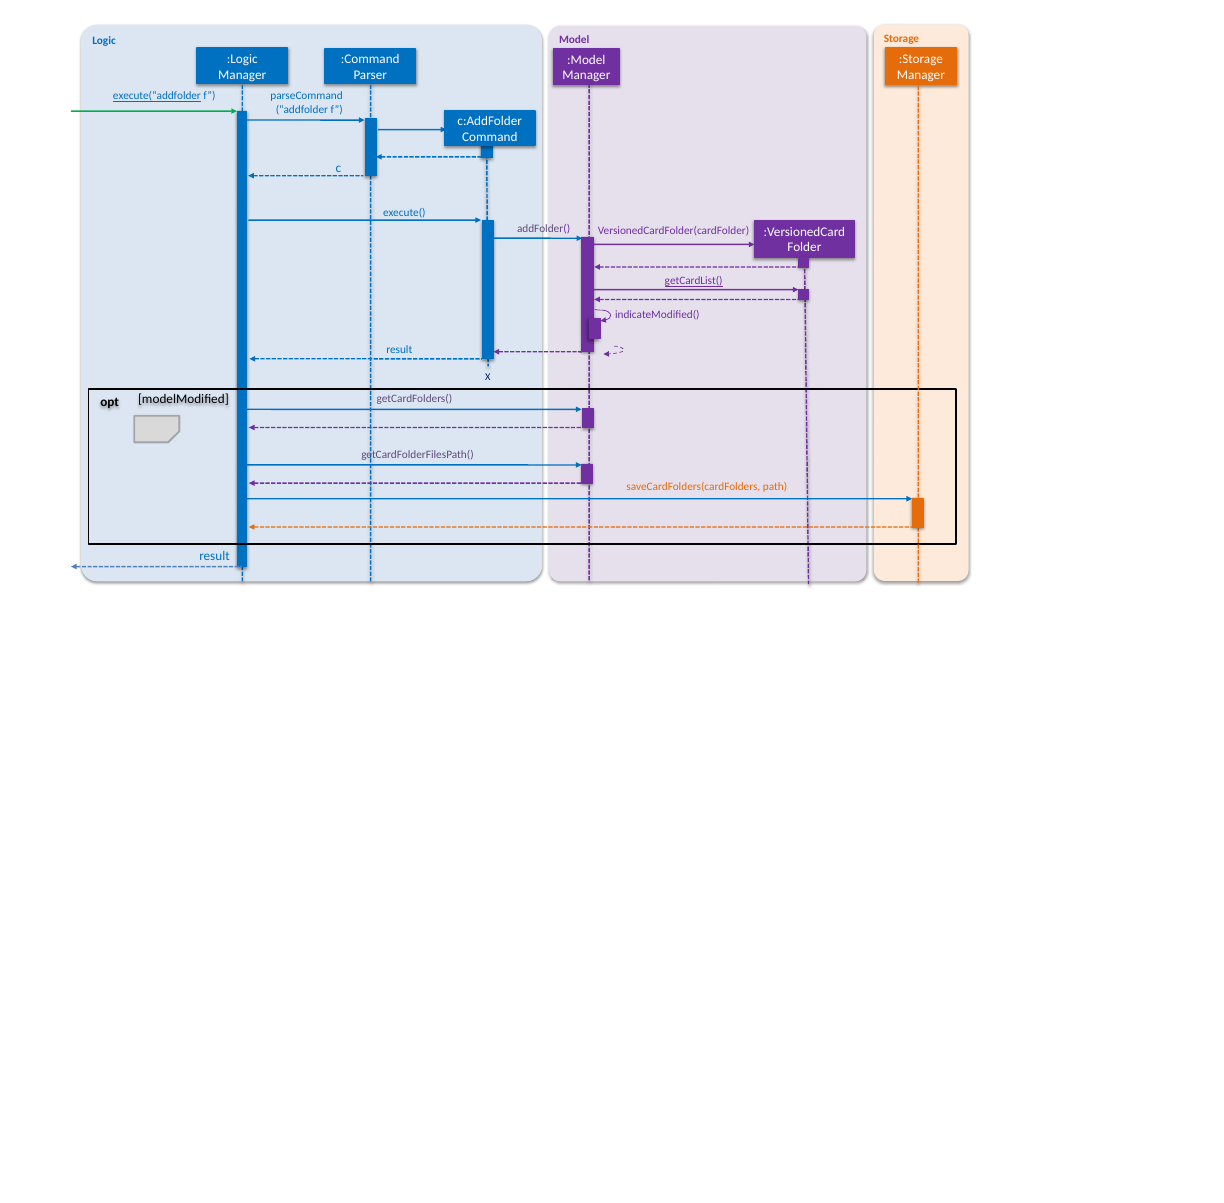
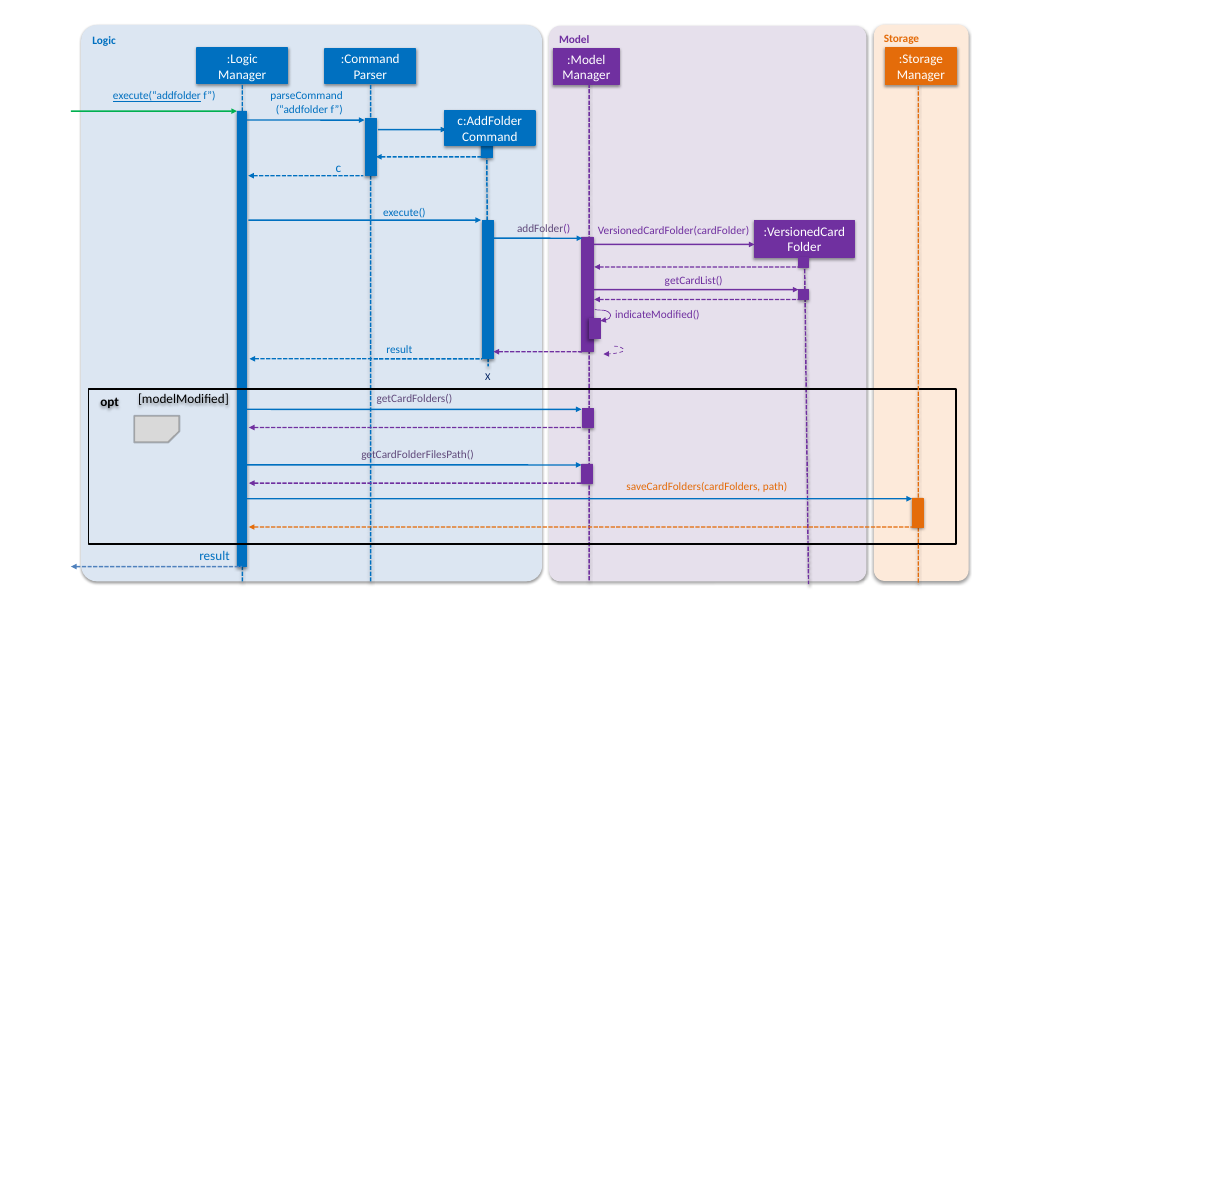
getCardList( underline: present -> none
